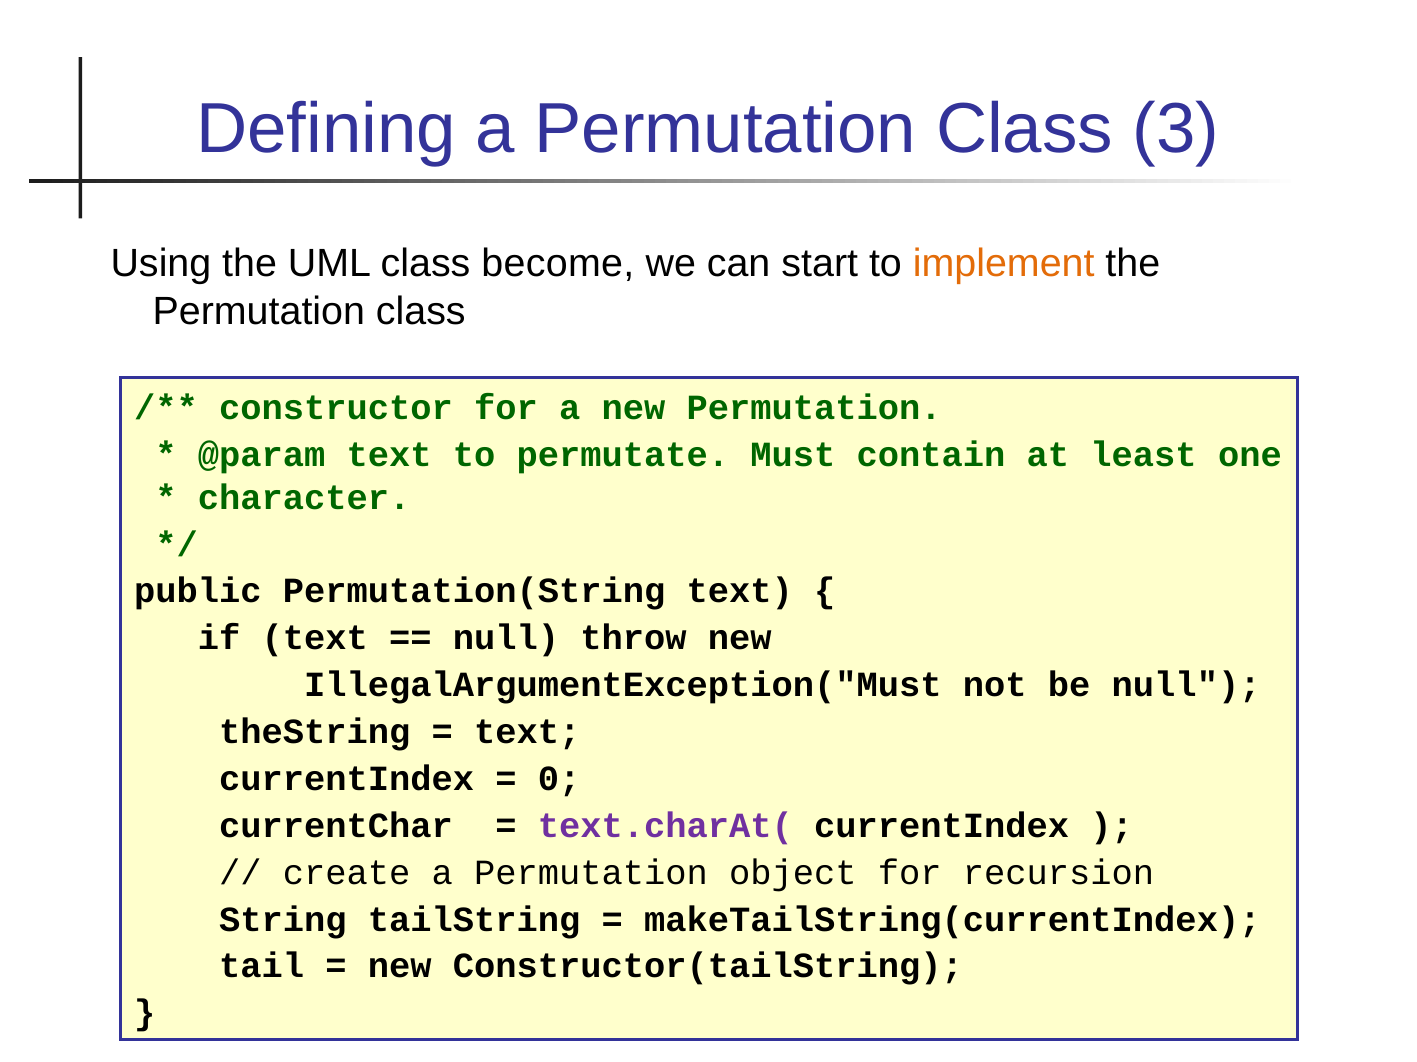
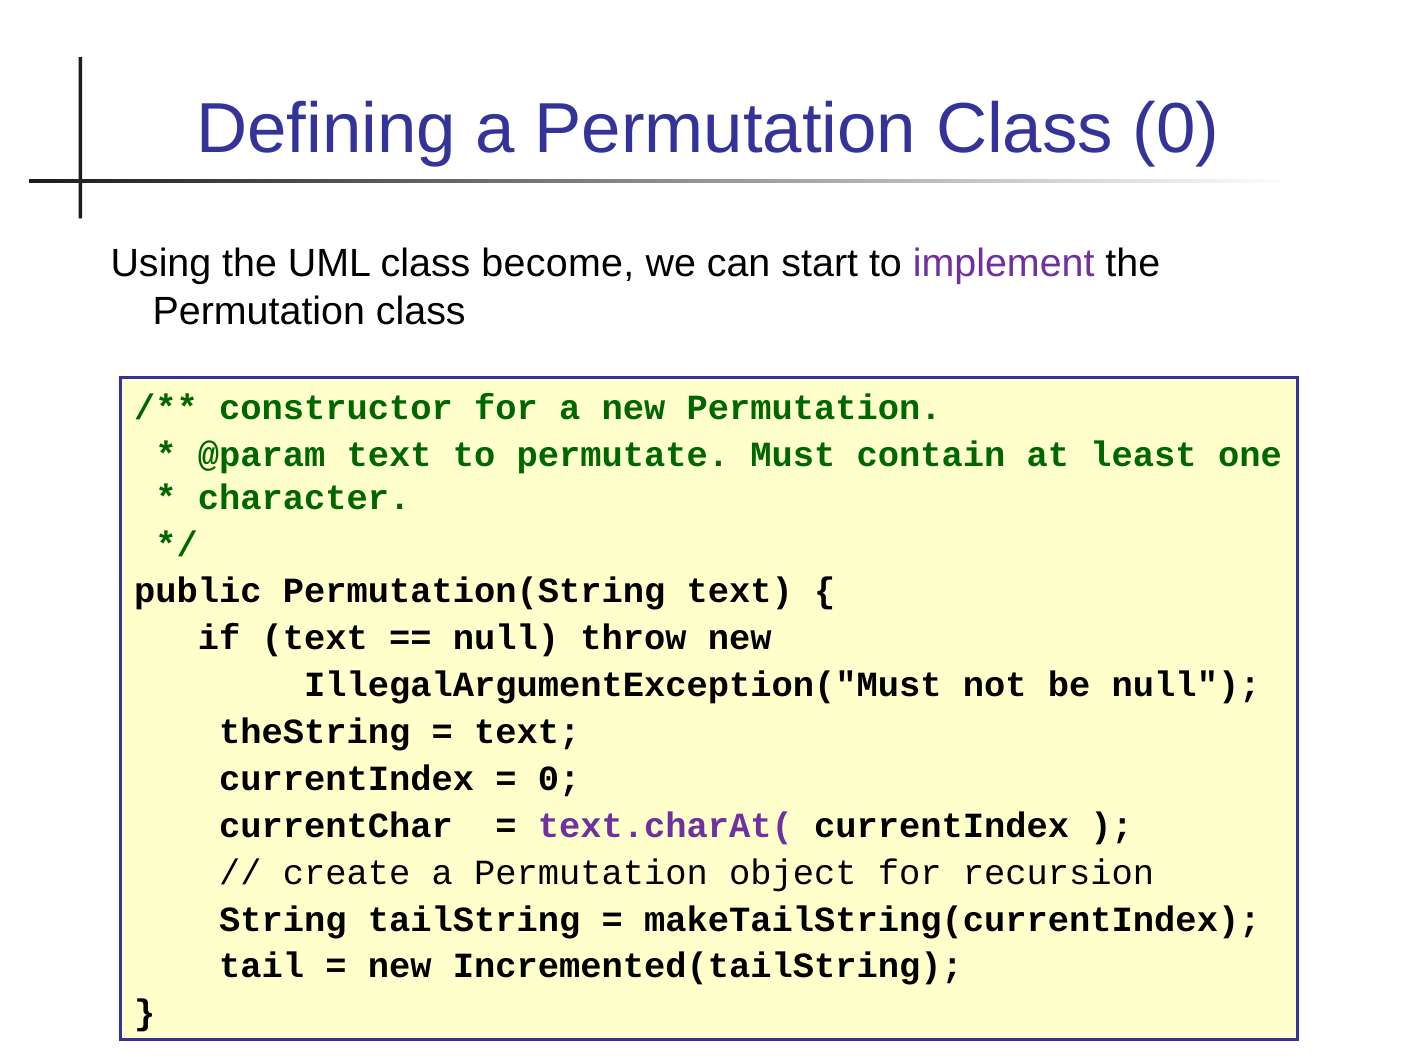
Class 3: 3 -> 0
implement colour: orange -> purple
Constructor(tailString: Constructor(tailString -> Incremented(tailString
